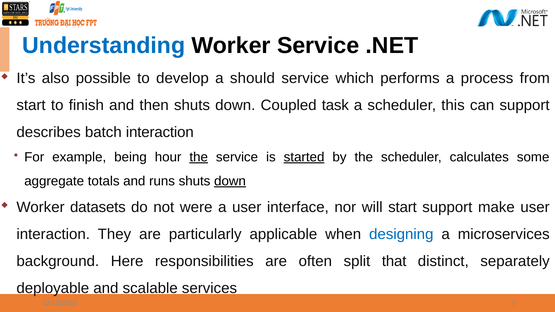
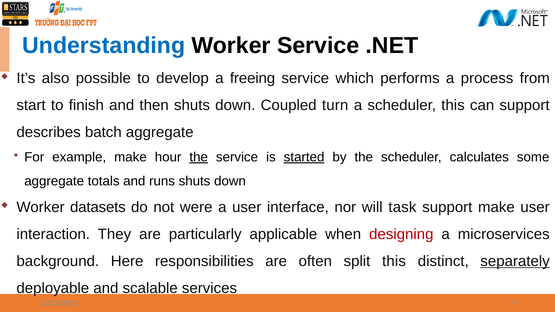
should: should -> freeing
task: task -> turn
batch interaction: interaction -> aggregate
example being: being -> make
down at (230, 181) underline: present -> none
will start: start -> task
designing colour: blue -> red
split that: that -> this
separately underline: none -> present
